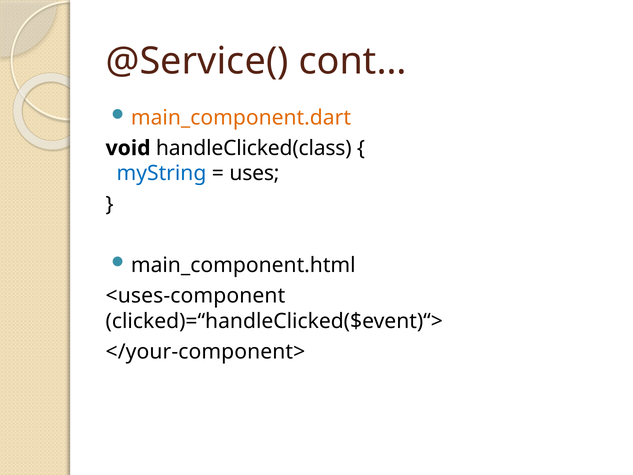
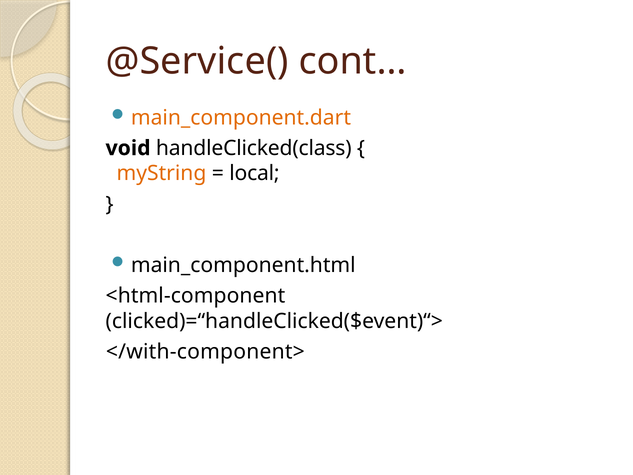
myString colour: blue -> orange
uses: uses -> local
<uses-component: <uses-component -> <html-component
</your-component>: </your-component> -> </with-component>
